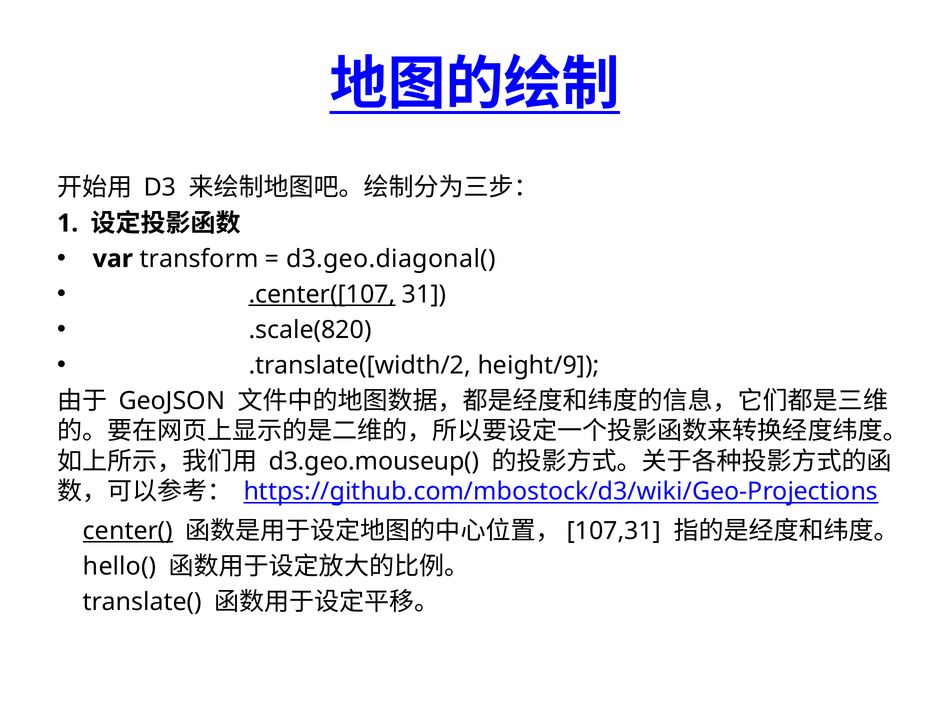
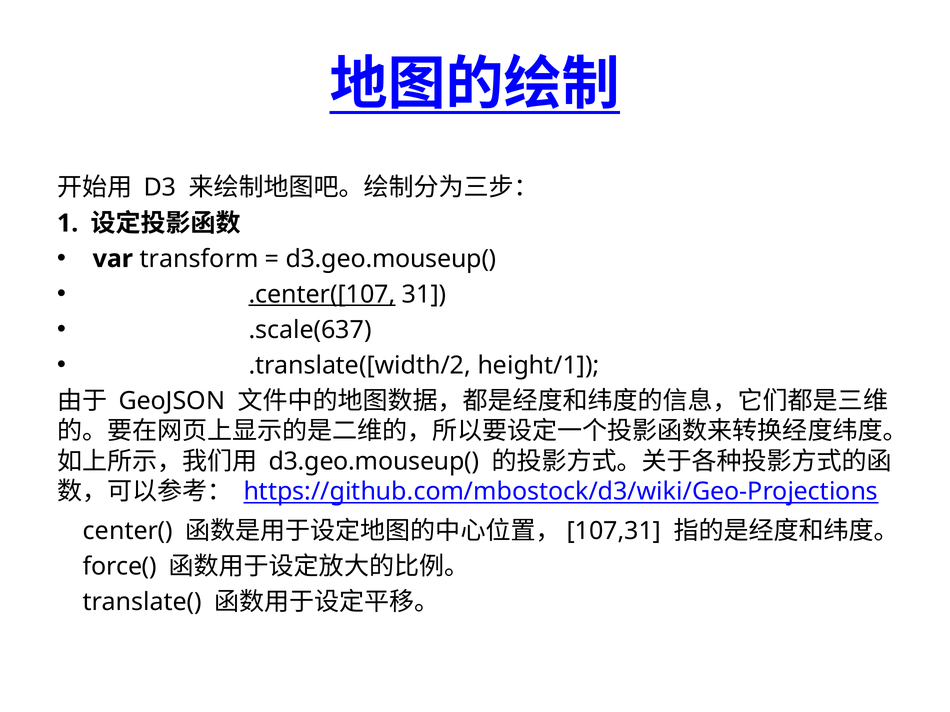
d3.geo.diagonal( at (391, 259): d3.geo.diagonal( -> d3.geo.mouseup(
.scale(820: .scale(820 -> .scale(637
height/9: height/9 -> height/1
center( underline: present -> none
hello(: hello( -> force(
